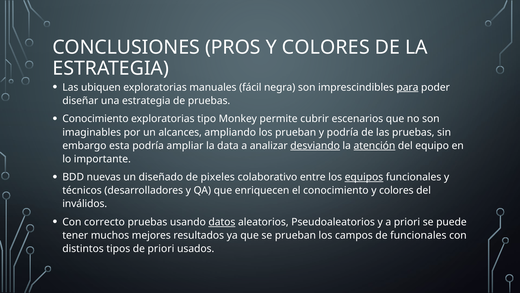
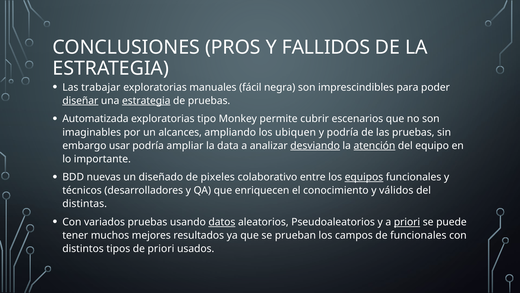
PROS Y COLORES: COLORES -> FALLIDOS
ubiquen: ubiquen -> trabajar
para underline: present -> none
diseñar underline: none -> present
estrategia at (146, 101) underline: none -> present
Conocimiento at (95, 119): Conocimiento -> Automatizada
los prueban: prueban -> ubiquen
esta: esta -> usar
conocimiento y colores: colores -> válidos
inválidos: inválidos -> distintas
correcto: correcto -> variados
priori at (407, 222) underline: none -> present
